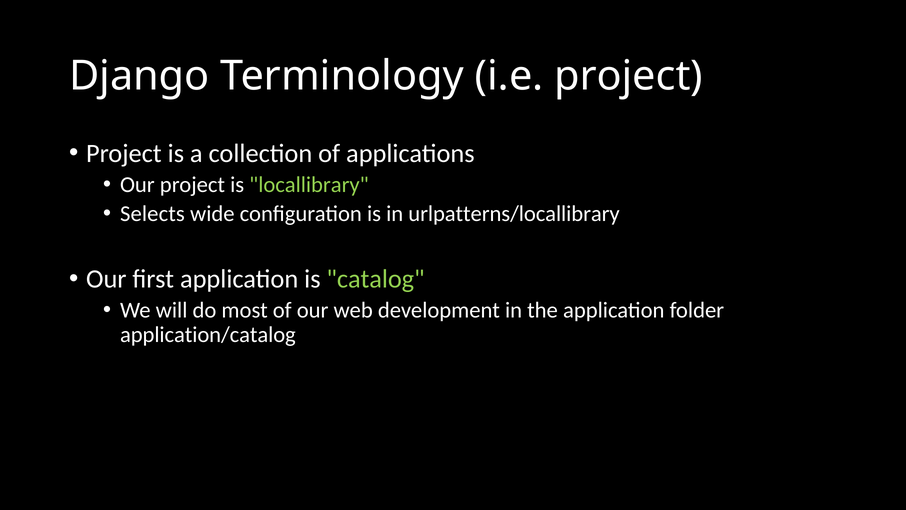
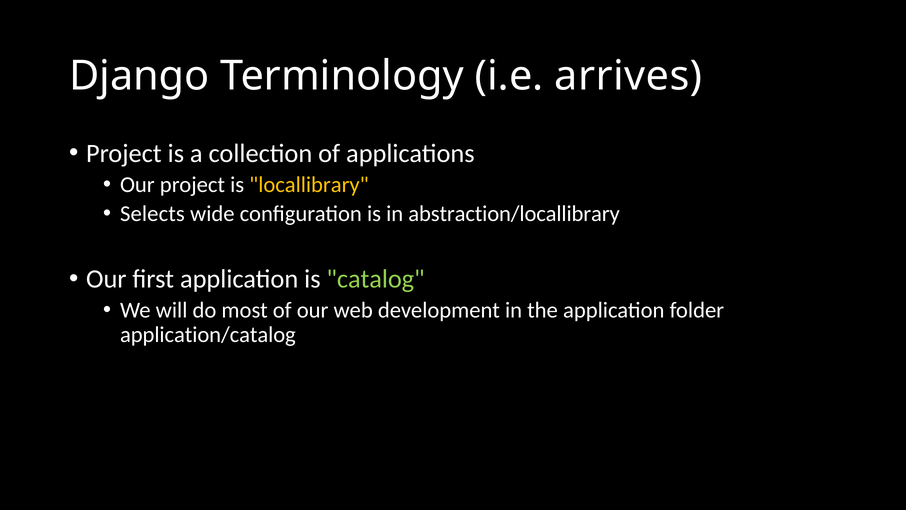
i.e project: project -> arrives
locallibrary colour: light green -> yellow
urlpatterns/locallibrary: urlpatterns/locallibrary -> abstraction/locallibrary
